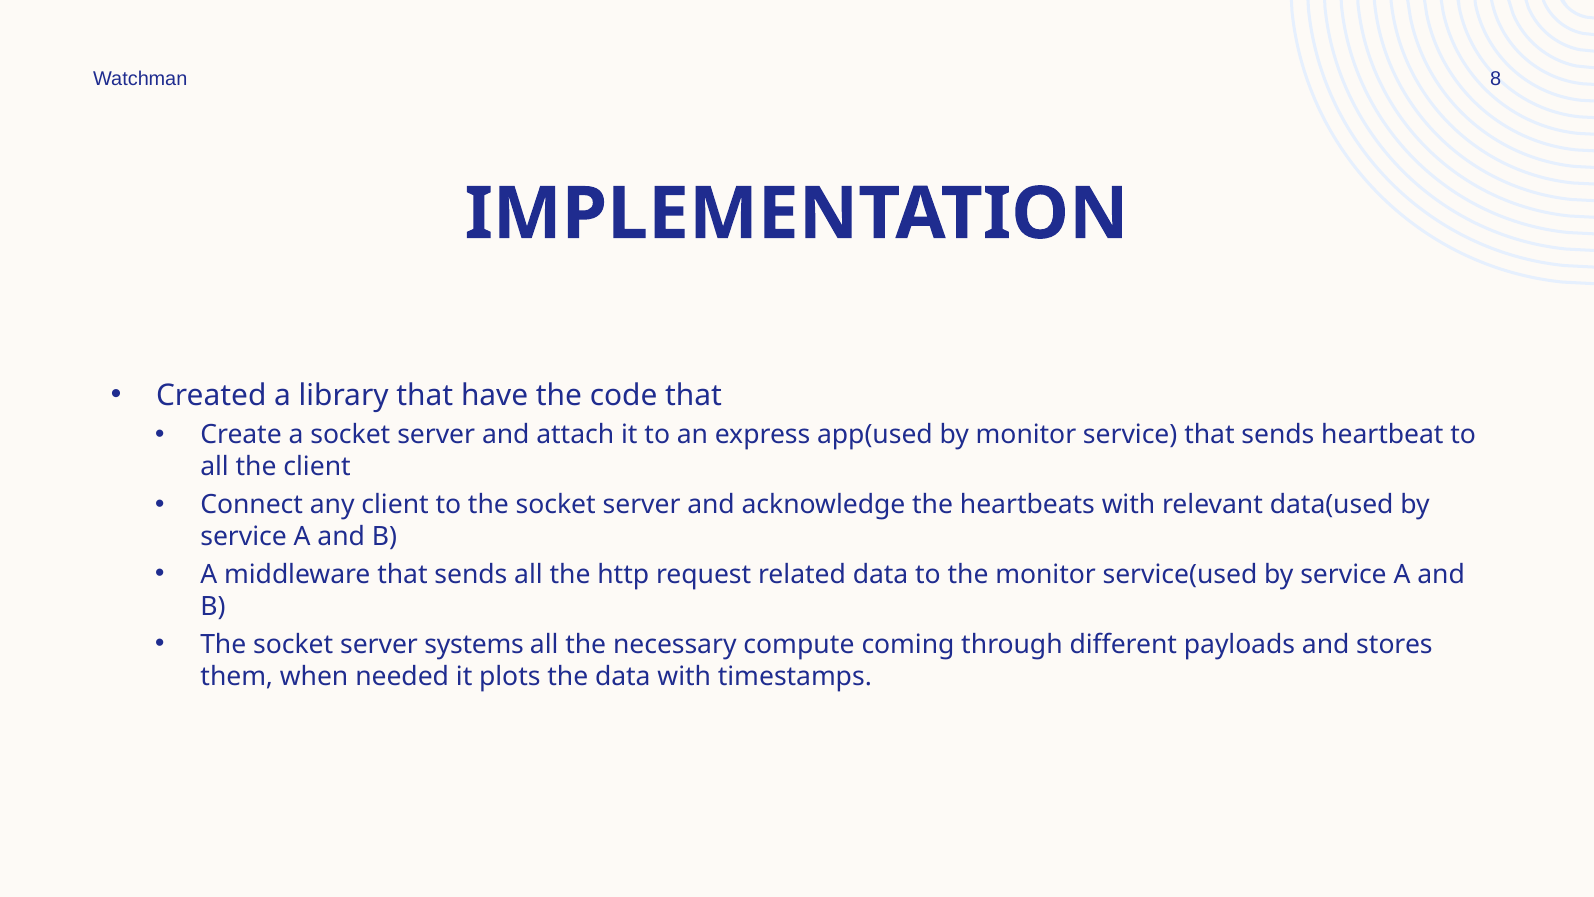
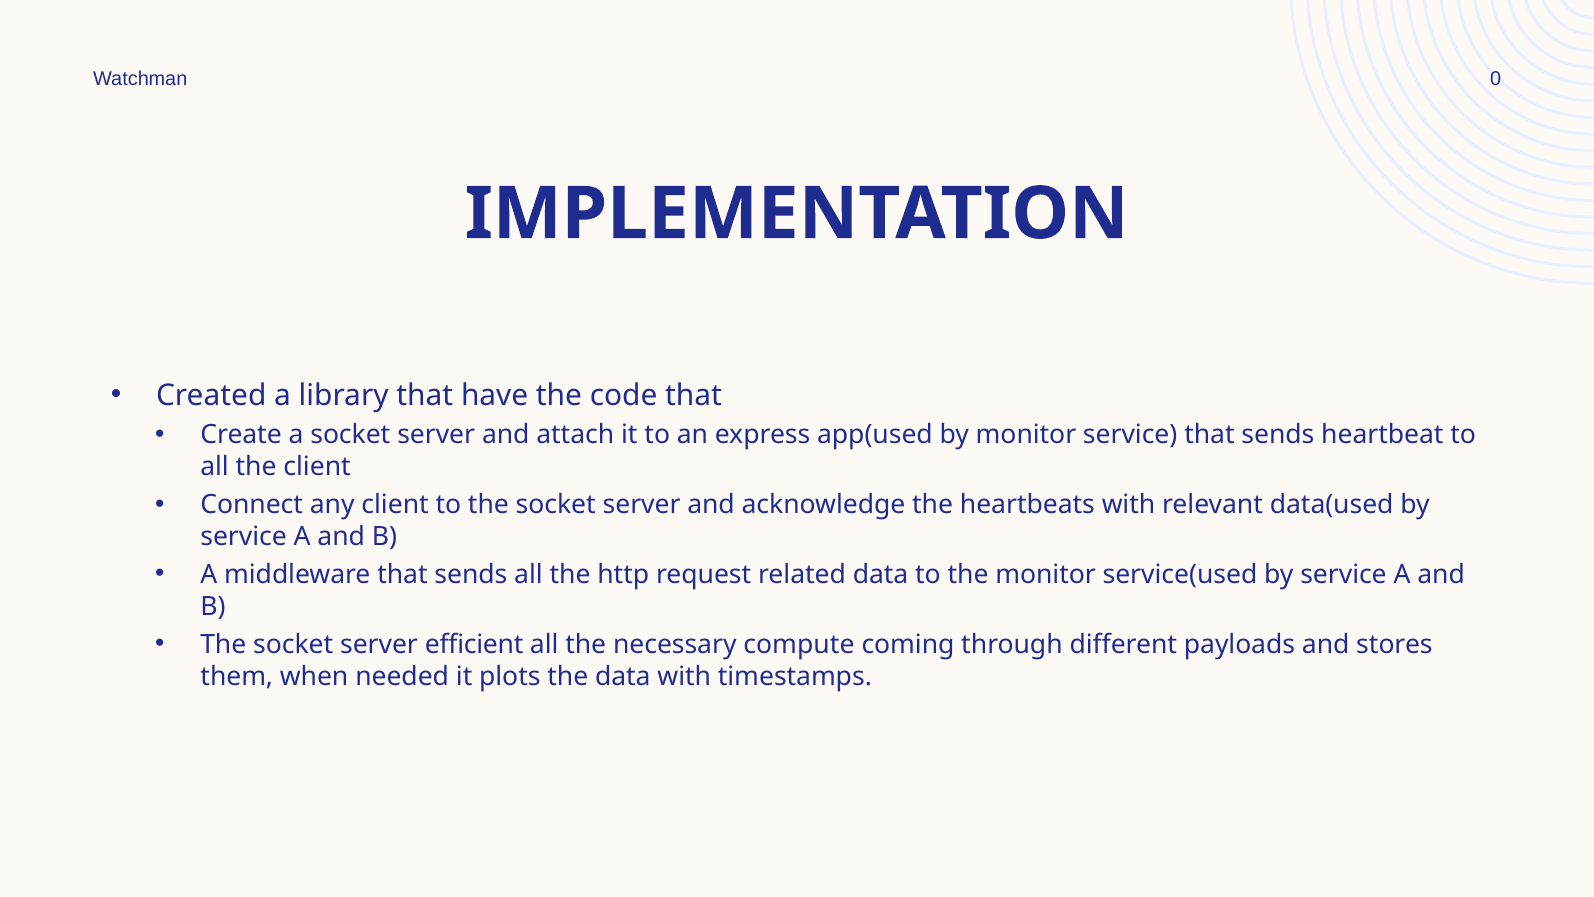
8: 8 -> 0
systems: systems -> efficient
